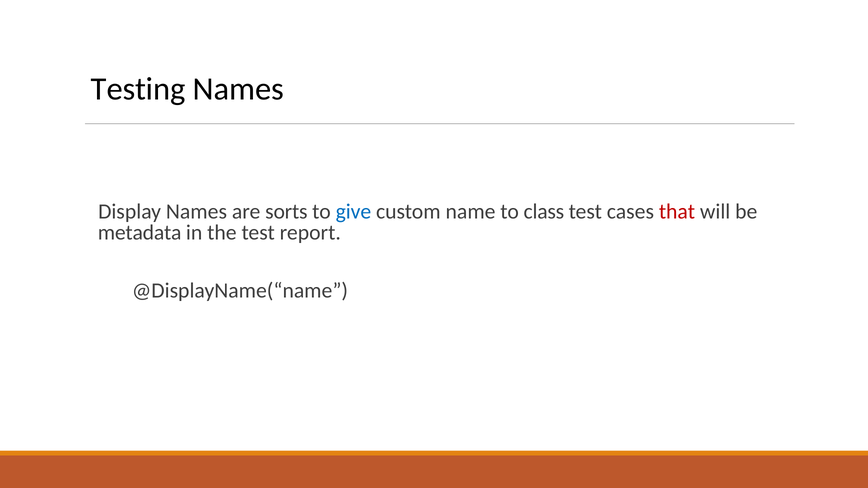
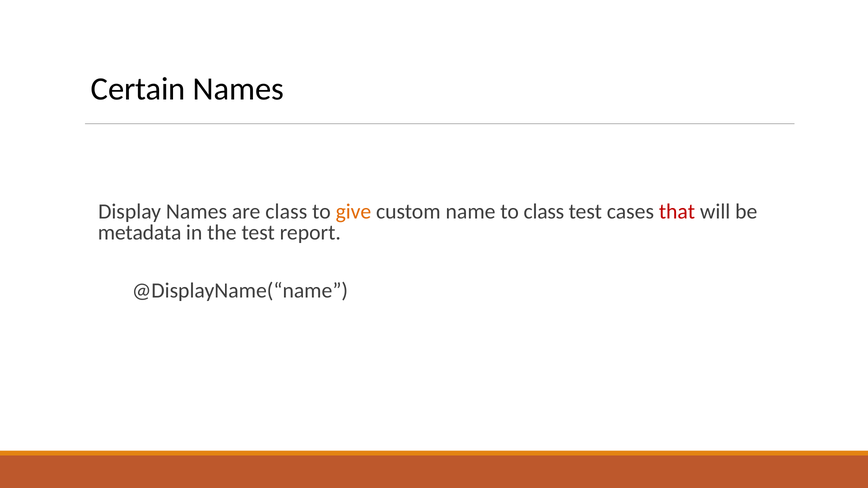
Testing: Testing -> Certain
are sorts: sorts -> class
give colour: blue -> orange
